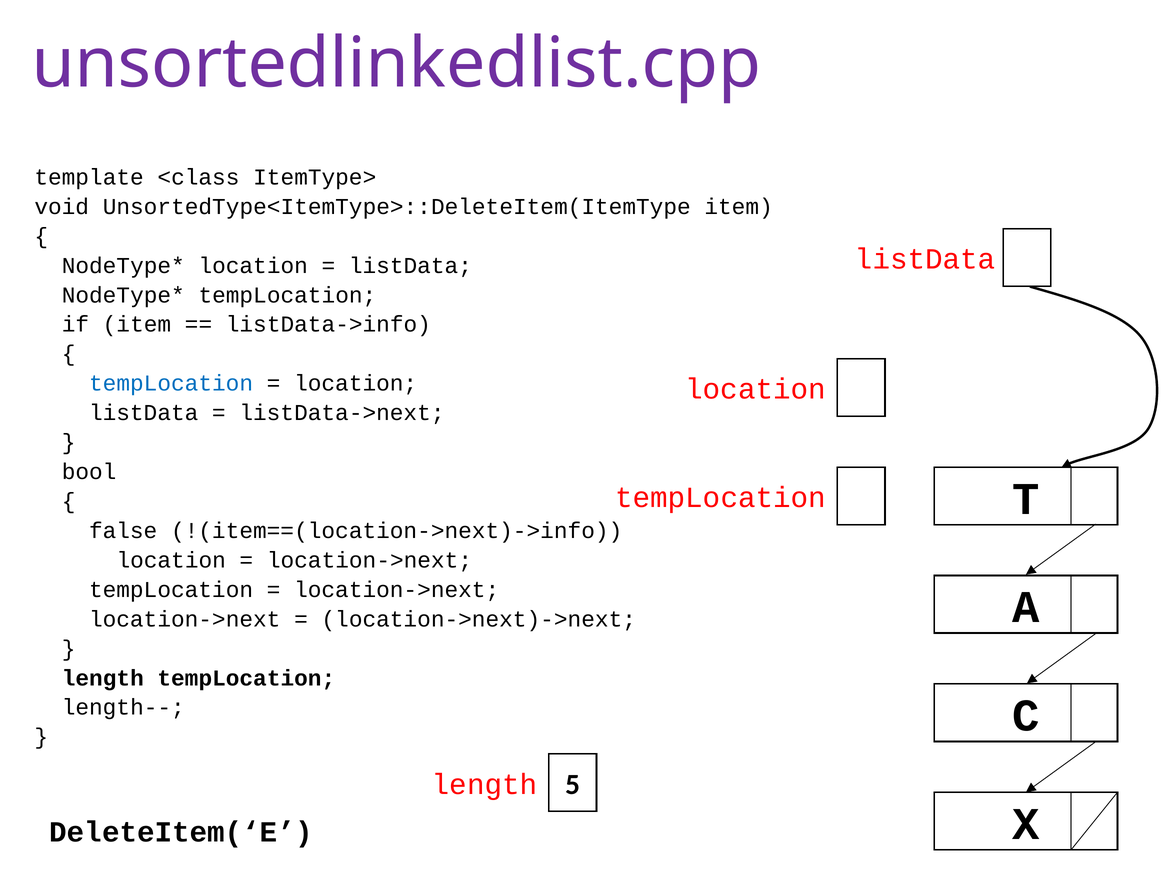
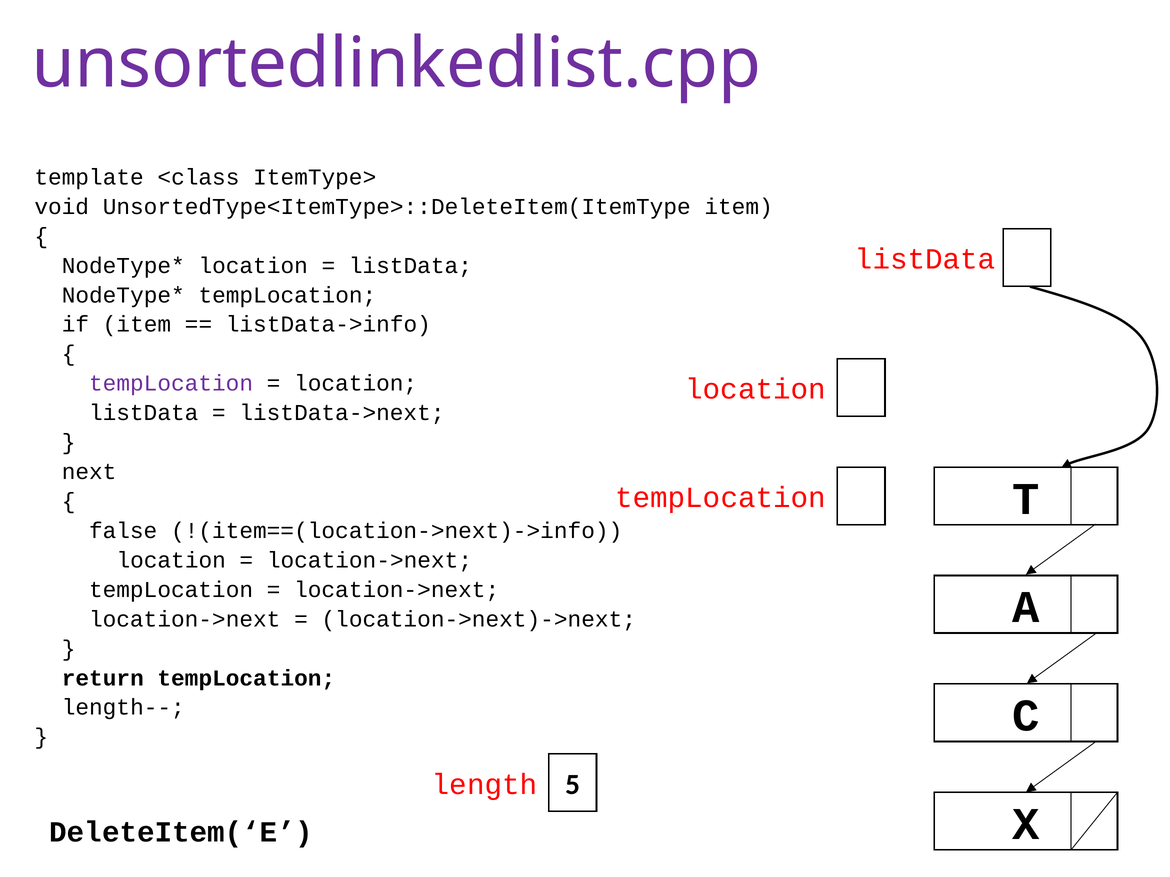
tempLocation at (171, 384) colour: blue -> purple
bool: bool -> next
length at (103, 678): length -> return
